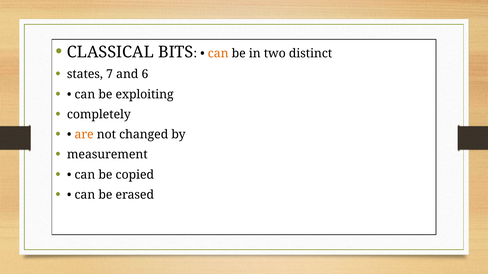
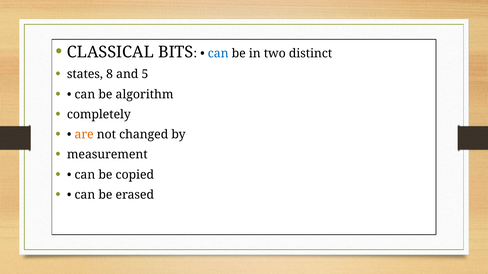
can at (218, 53) colour: orange -> blue
7: 7 -> 8
6: 6 -> 5
exploiting: exploiting -> algorithm
